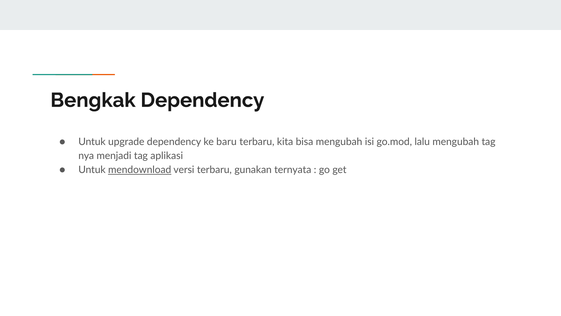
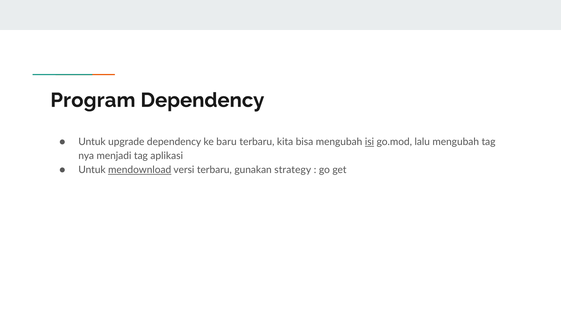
Bengkak: Bengkak -> Program
isi underline: none -> present
ternyata: ternyata -> strategy
